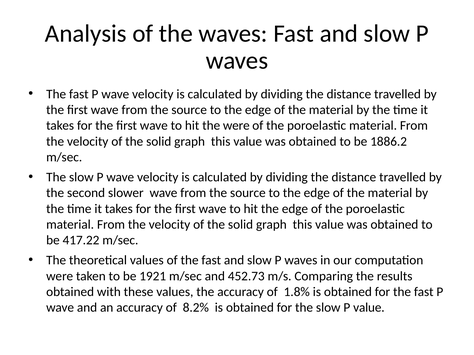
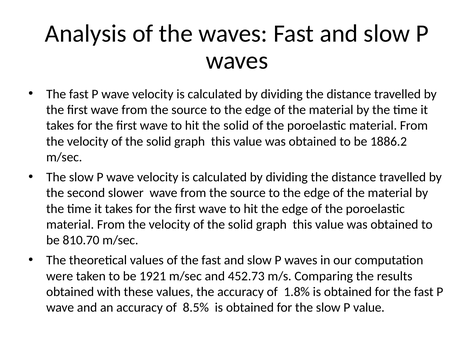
hit the were: were -> solid
417.22: 417.22 -> 810.70
8.2%: 8.2% -> 8.5%
